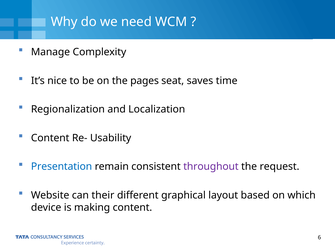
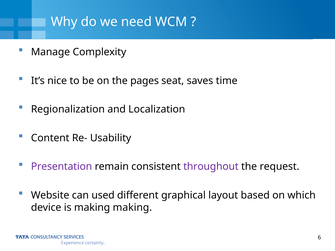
Presentation colour: blue -> purple
their: their -> used
making content: content -> making
